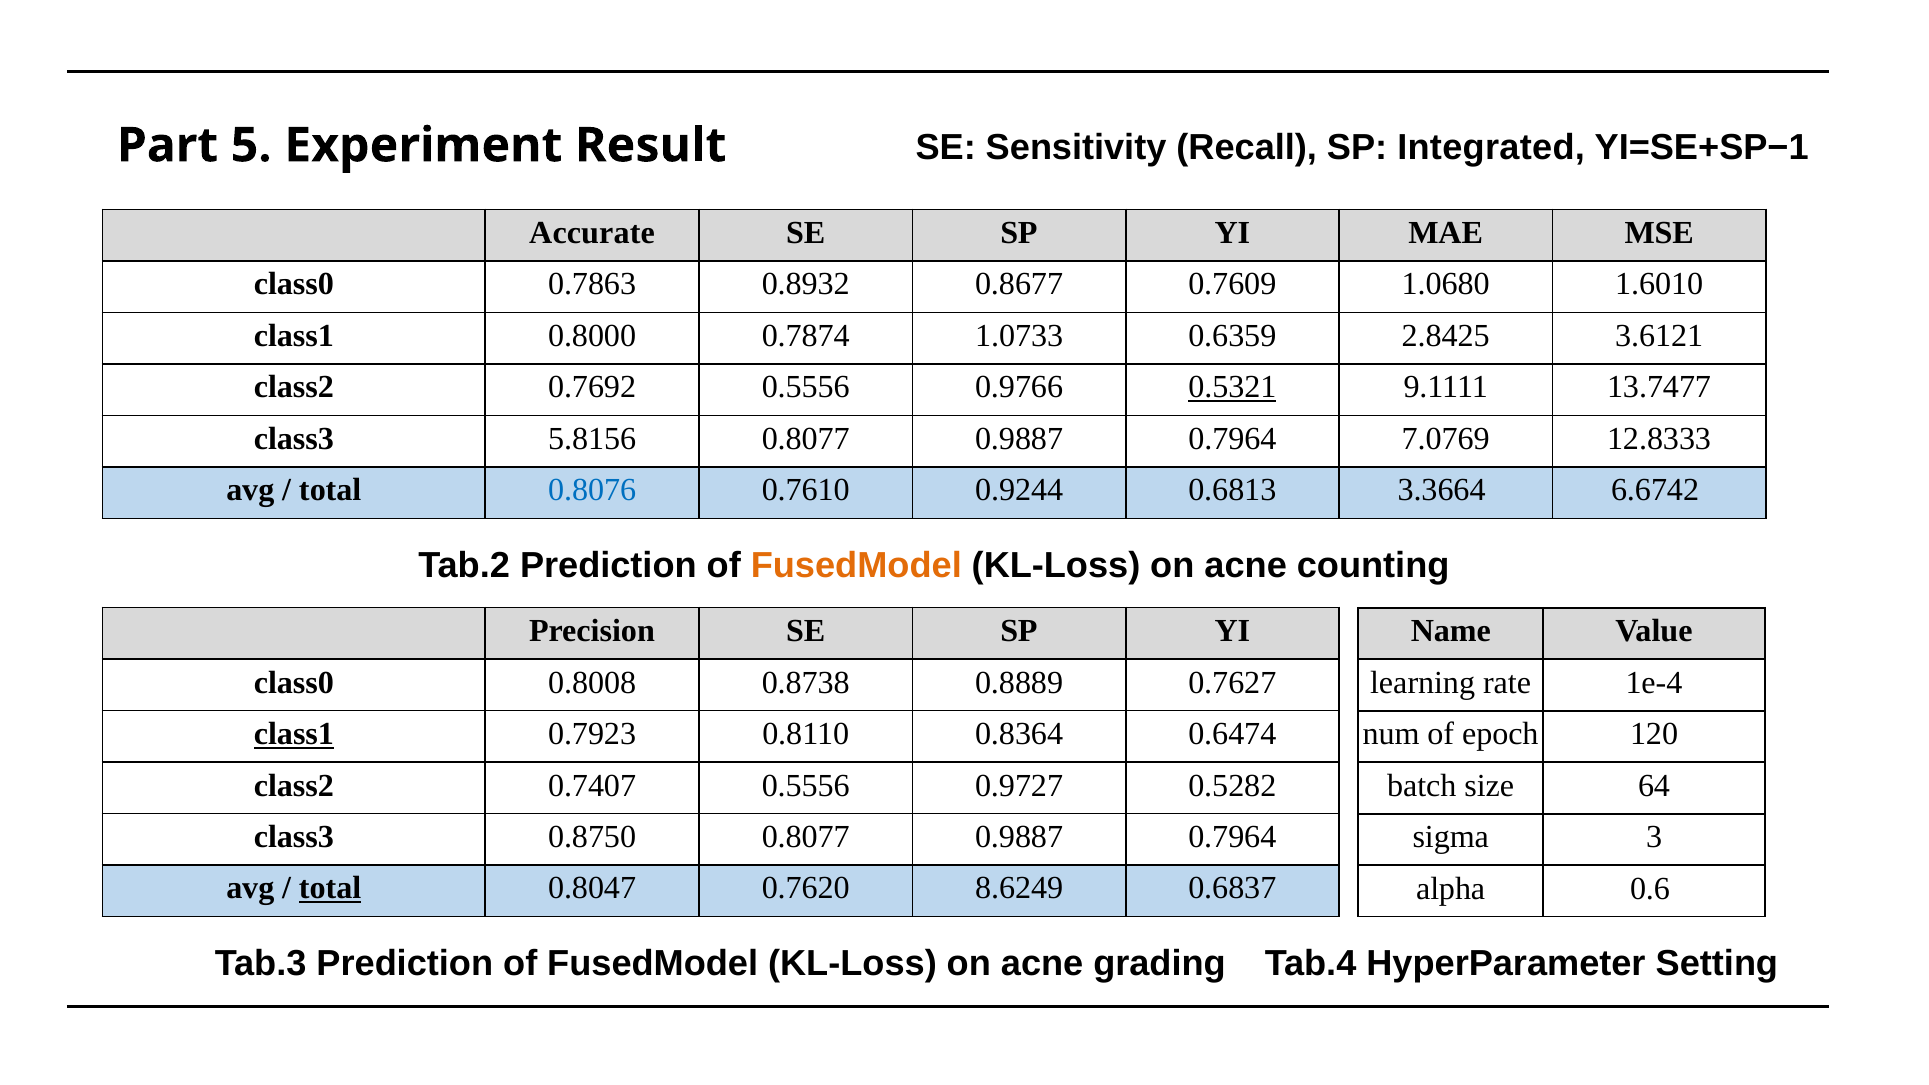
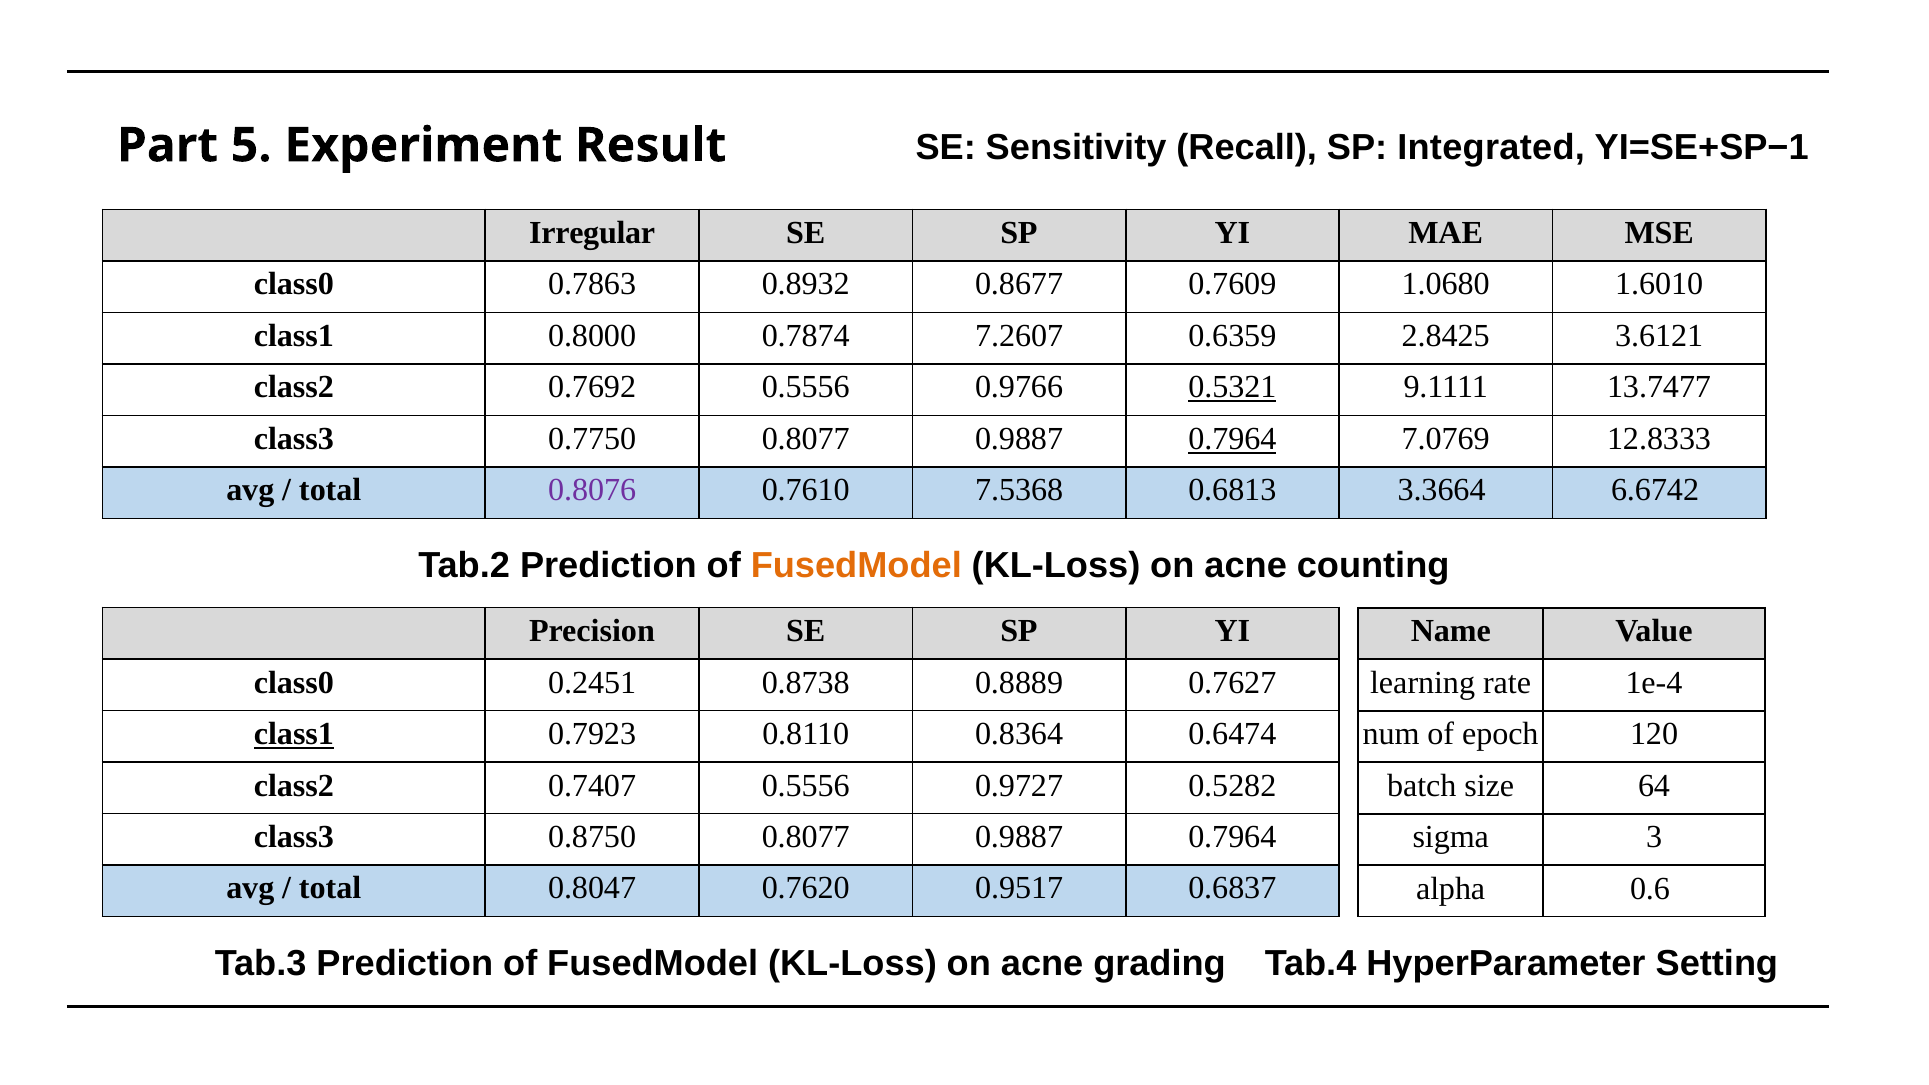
Accurate: Accurate -> Irregular
1.0733: 1.0733 -> 7.2607
5.8156: 5.8156 -> 0.7750
0.7964 at (1232, 439) underline: none -> present
0.8076 colour: blue -> purple
0.9244: 0.9244 -> 7.5368
0.8008: 0.8008 -> 0.2451
total at (330, 888) underline: present -> none
8.6249: 8.6249 -> 0.9517
